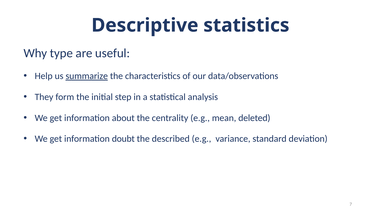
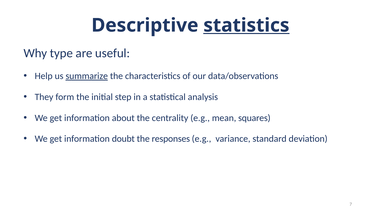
statistics underline: none -> present
deleted: deleted -> squares
described: described -> responses
